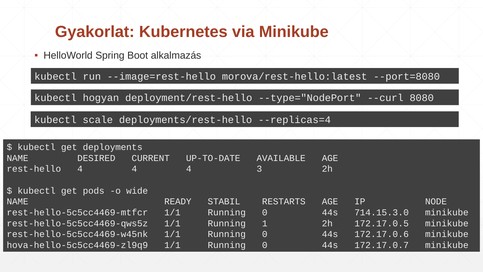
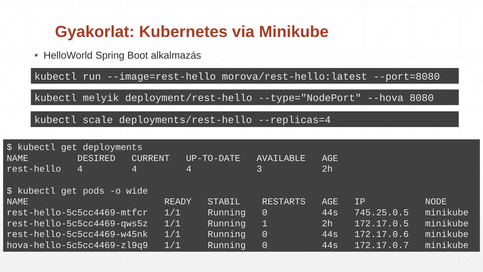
hogyan: hogyan -> melyik
--curl: --curl -> --hova
714.15.3.0: 714.15.3.0 -> 745.25.0.5
